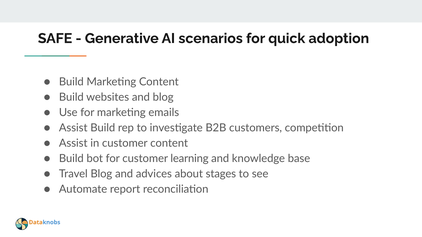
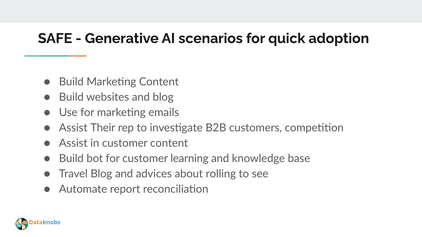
Assist Build: Build -> Their
stages: stages -> rolling
